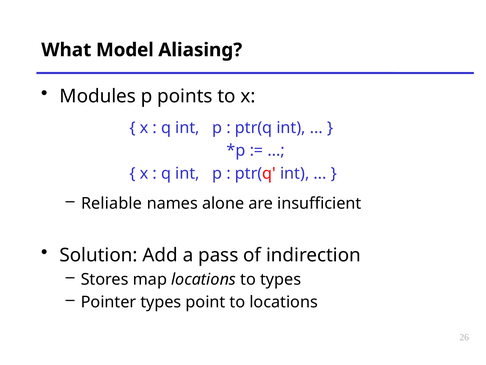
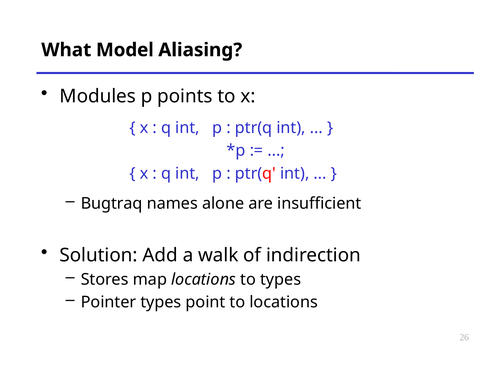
Reliable: Reliable -> Bugtraq
pass: pass -> walk
